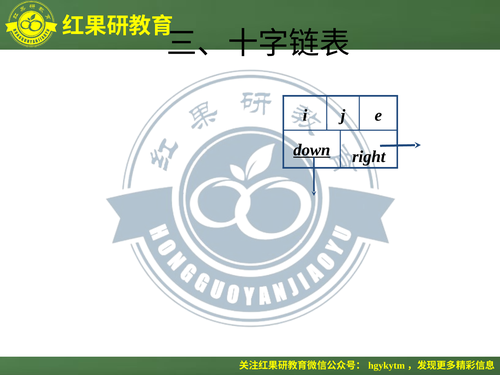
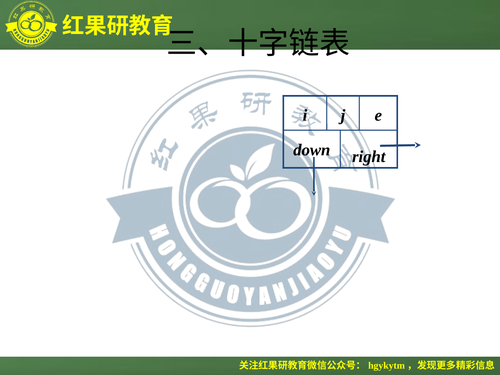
down underline: present -> none
